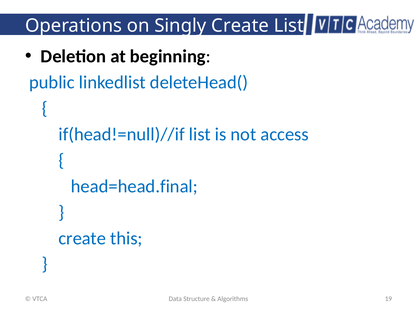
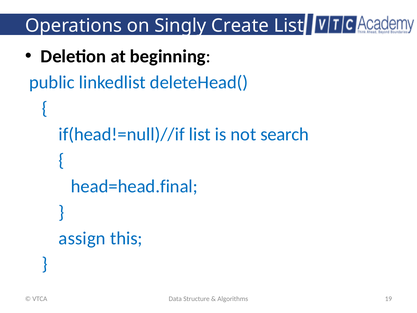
access: access -> search
create at (82, 238): create -> assign
